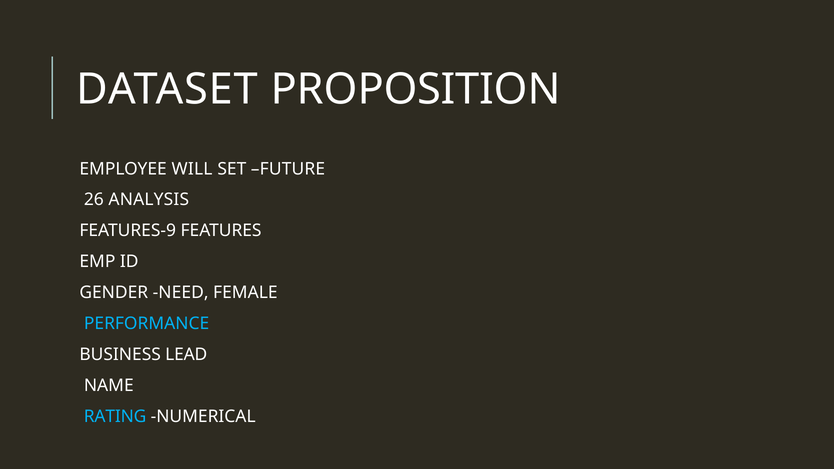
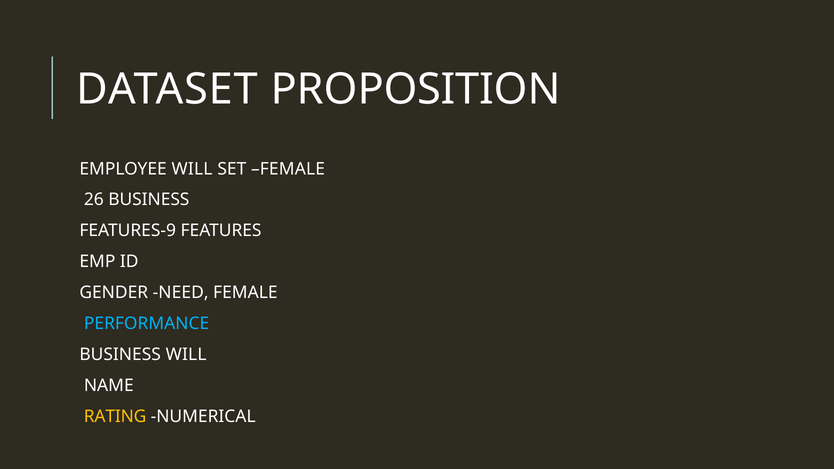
SET FUTURE: FUTURE -> FEMALE
26 ANALYSIS: ANALYSIS -> BUSINESS
BUSINESS LEAD: LEAD -> WILL
RATING colour: light blue -> yellow
